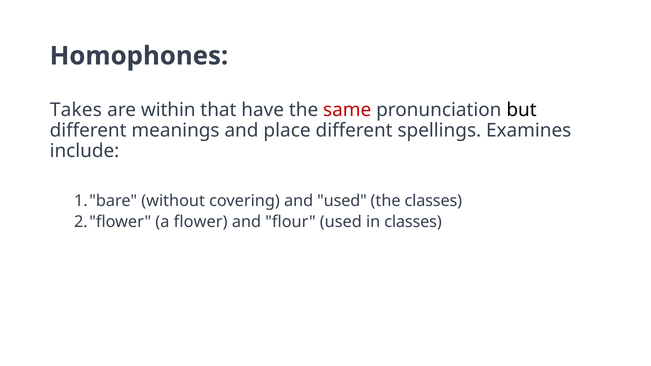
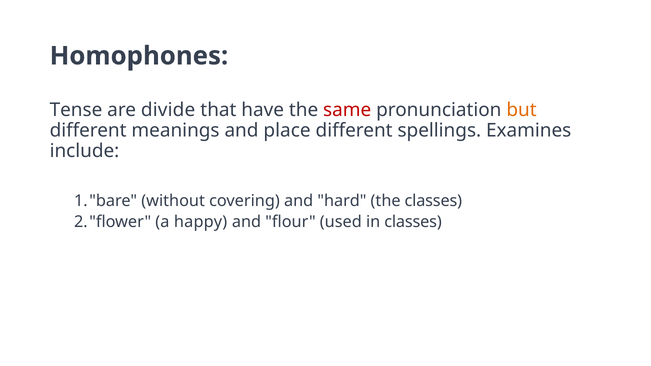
Takes: Takes -> Tense
within: within -> divide
but colour: black -> orange
and used: used -> hard
flower: flower -> happy
